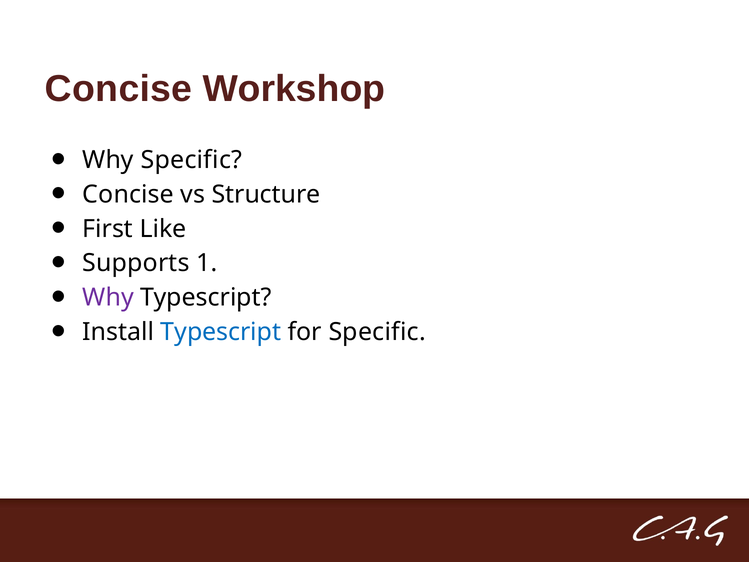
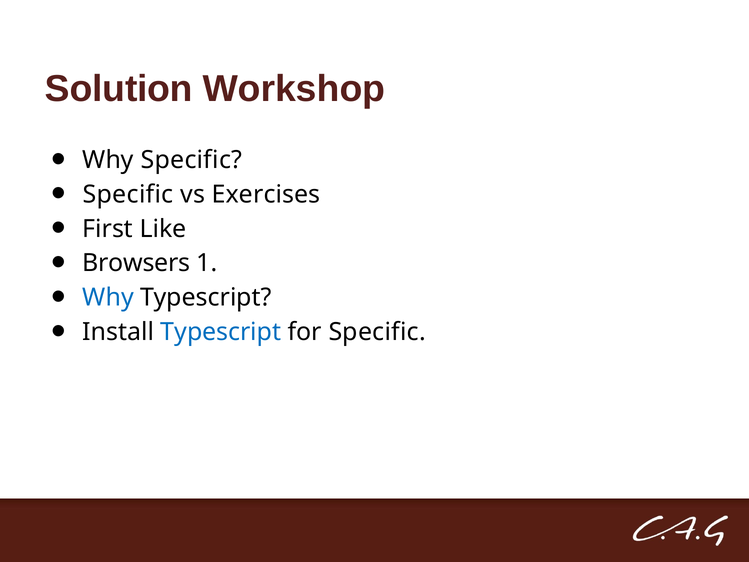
Concise at (119, 89): Concise -> Solution
Concise at (128, 194): Concise -> Specific
Structure: Structure -> Exercises
Supports: Supports -> Browsers
Why at (108, 298) colour: purple -> blue
